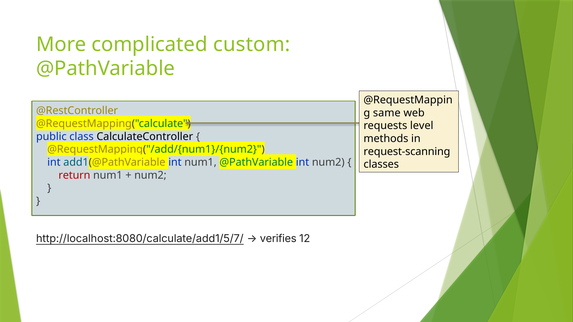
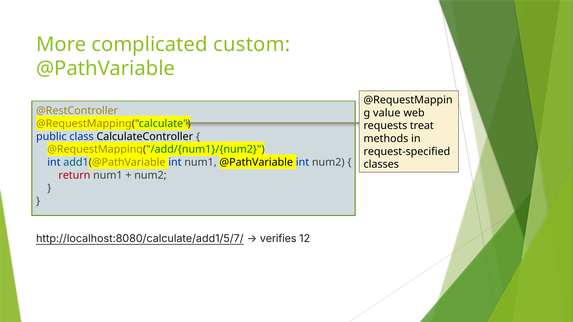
same: same -> value
level: level -> treat
request-scanning: request-scanning -> request-specified
@PathVariable at (256, 162) colour: green -> black
